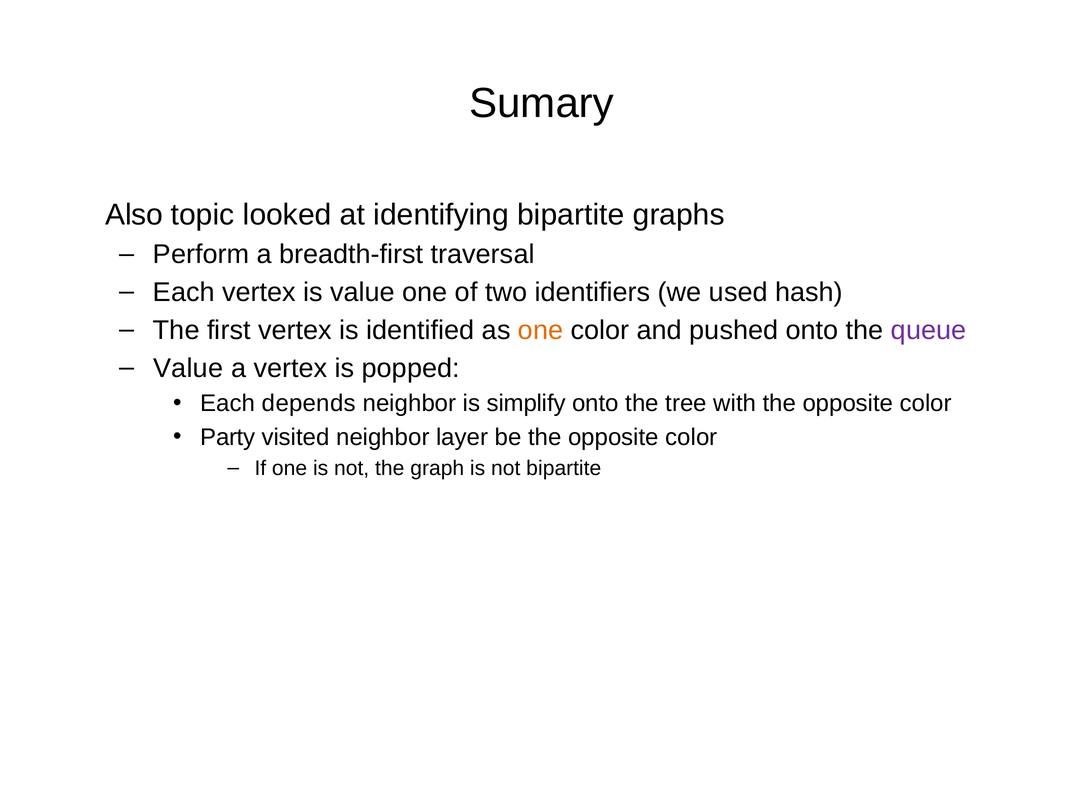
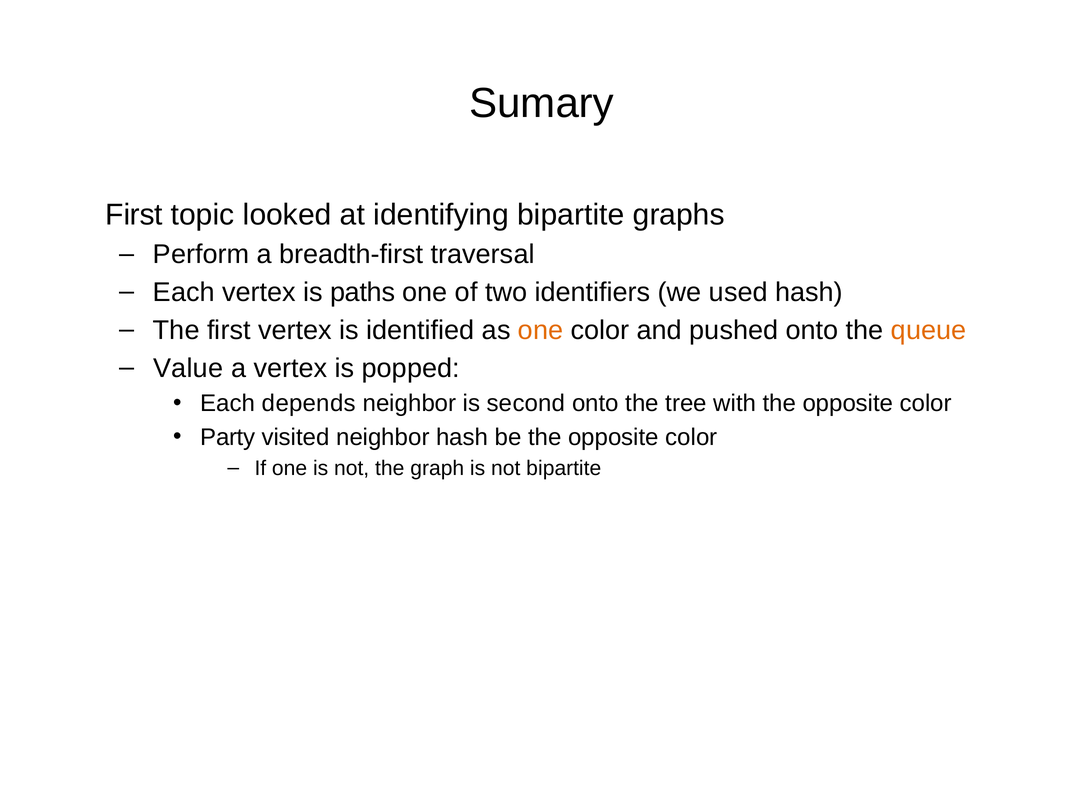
Also at (134, 215): Also -> First
is value: value -> paths
queue colour: purple -> orange
simplify: simplify -> second
neighbor layer: layer -> hash
